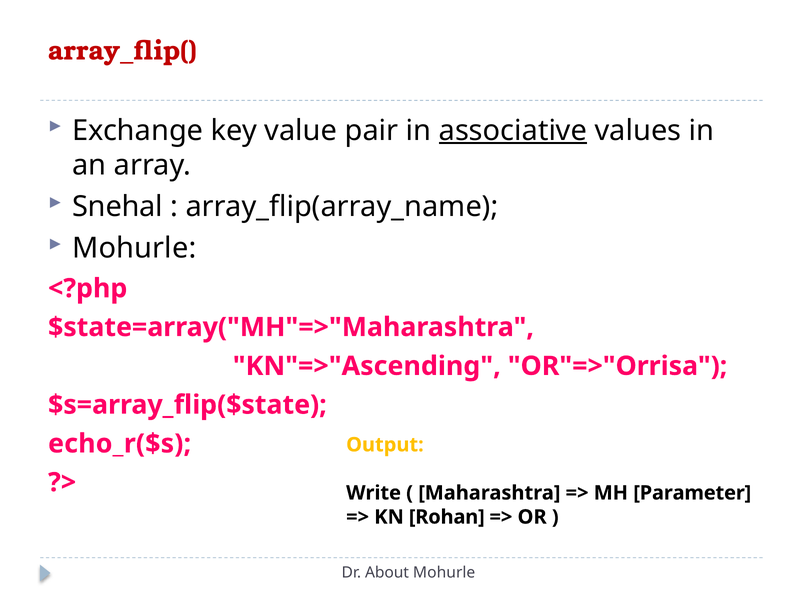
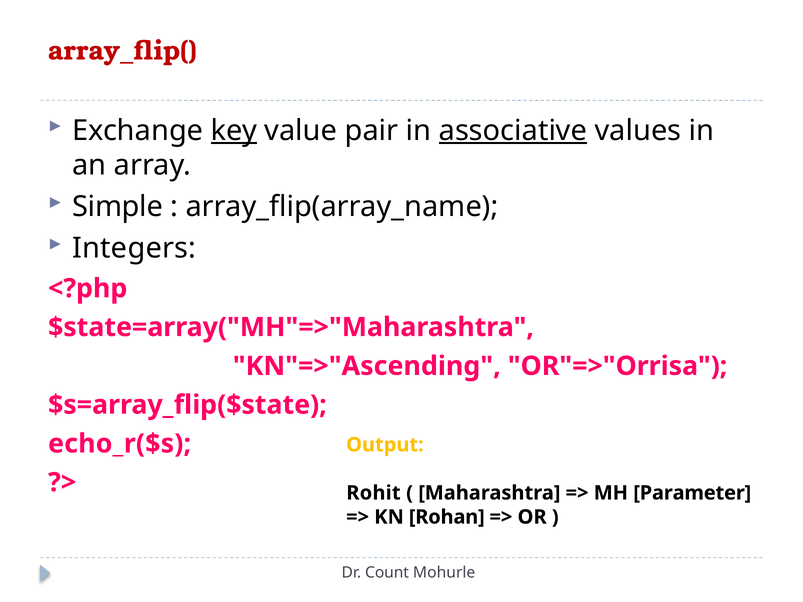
key underline: none -> present
Snehal: Snehal -> Simple
Mohurle at (134, 249): Mohurle -> Integers
Write: Write -> Rohit
About: About -> Count
